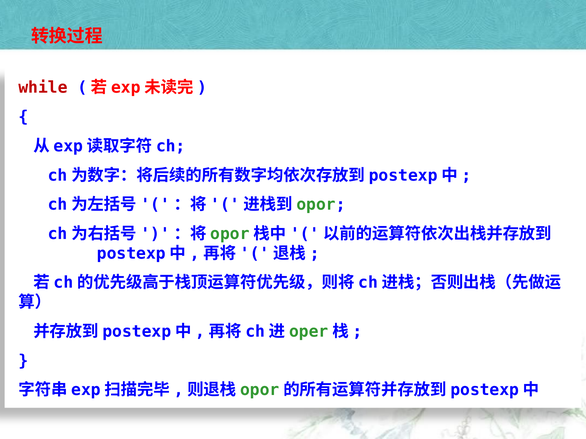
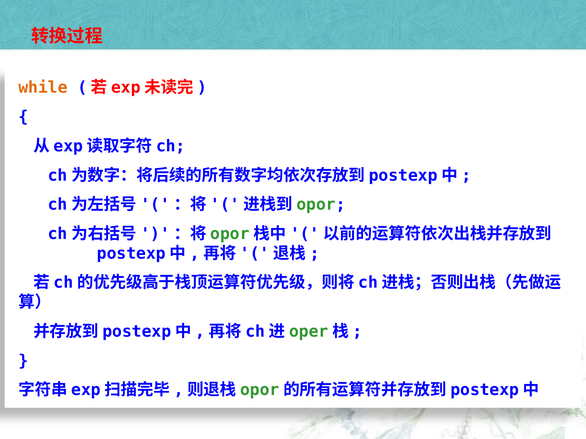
while colour: red -> orange
